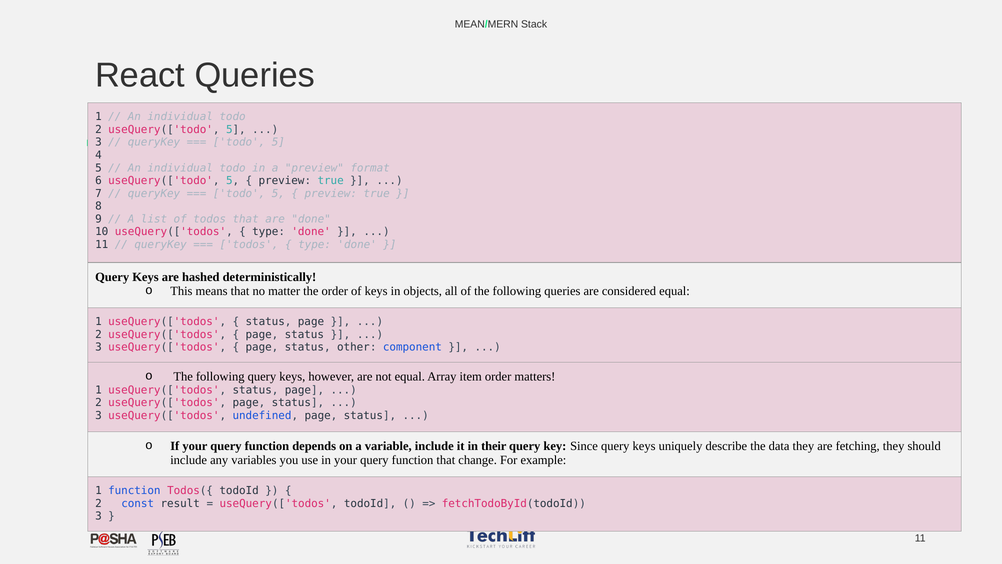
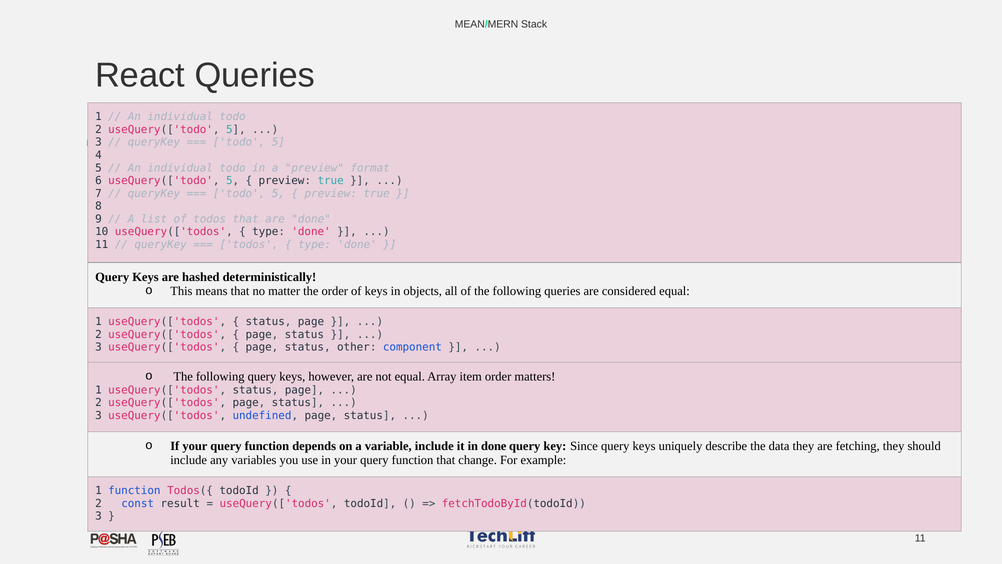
in their: their -> done
